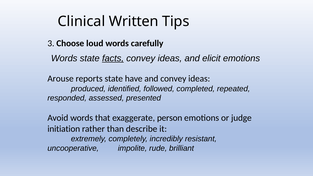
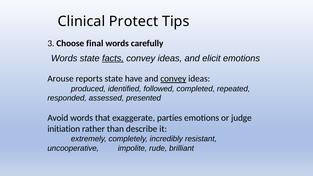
Written: Written -> Protect
loud: loud -> final
convey at (173, 79) underline: none -> present
person: person -> parties
